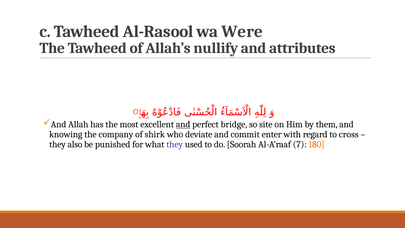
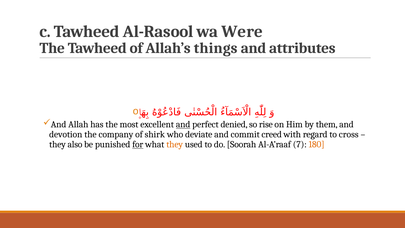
nullify: nullify -> things
bridge: bridge -> denied
site: site -> rise
knowing: knowing -> devotion
enter: enter -> creed
for underline: none -> present
they at (175, 144) colour: purple -> orange
